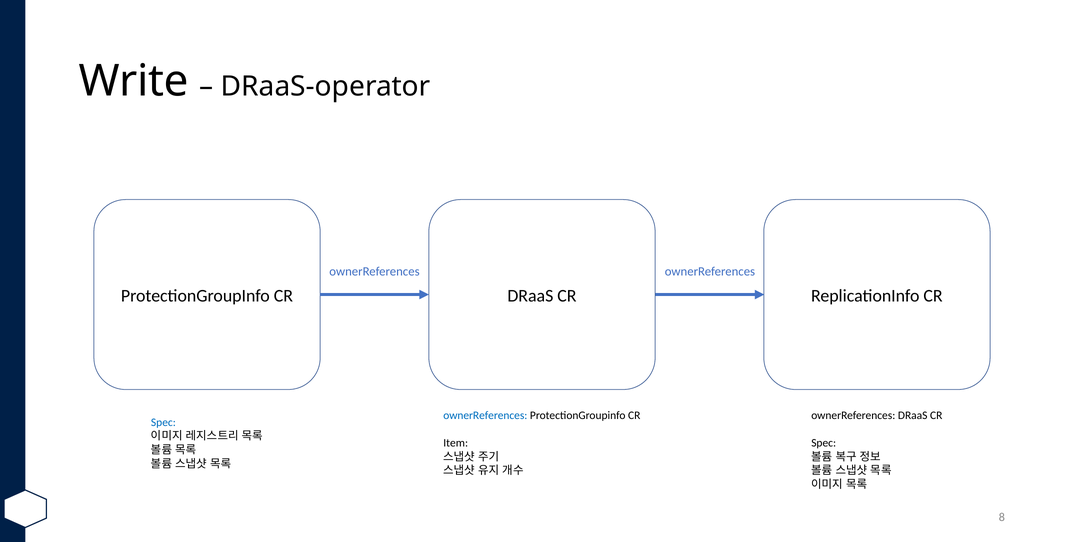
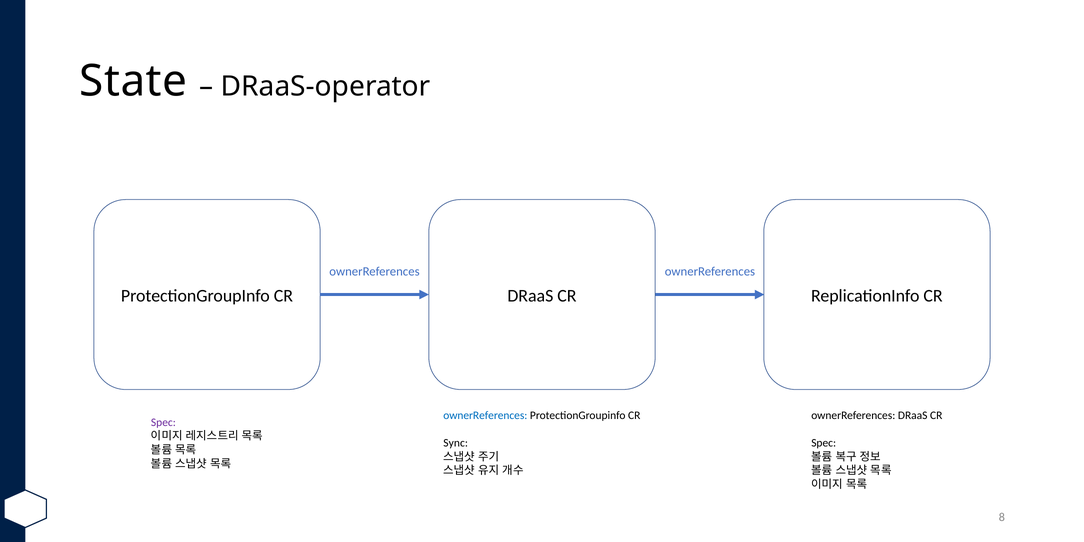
Write: Write -> State
Spec at (163, 422) colour: blue -> purple
Item: Item -> Sync
